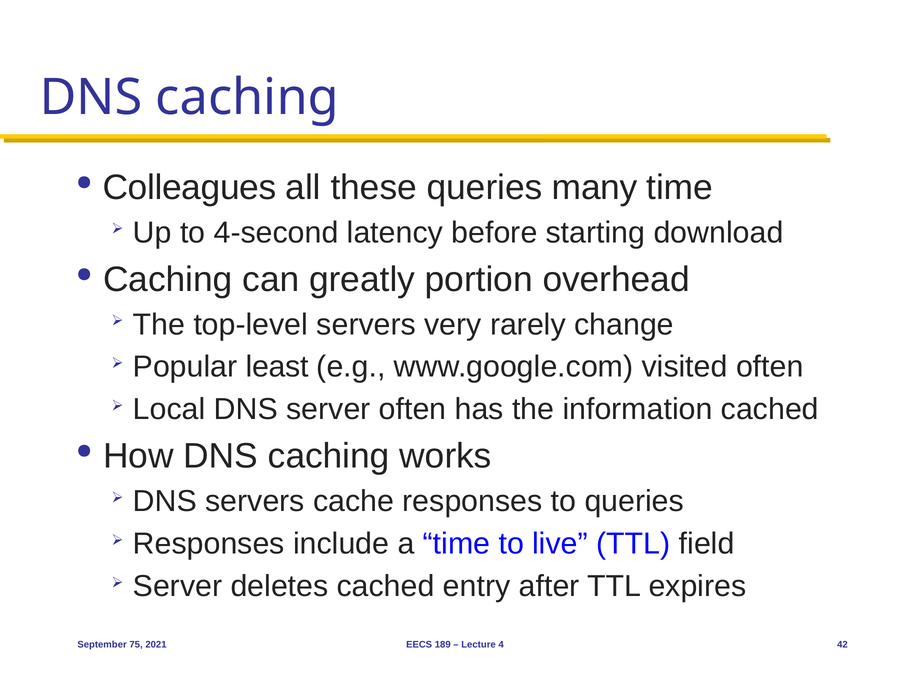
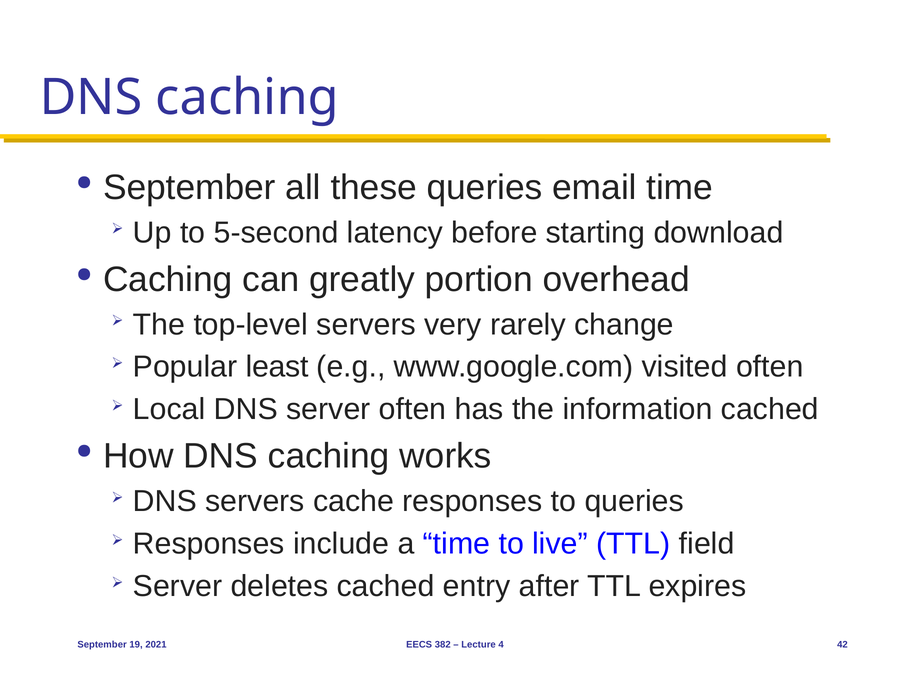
Colleagues at (189, 188): Colleagues -> September
many: many -> email
4-second: 4-second -> 5-second
75: 75 -> 19
189: 189 -> 382
